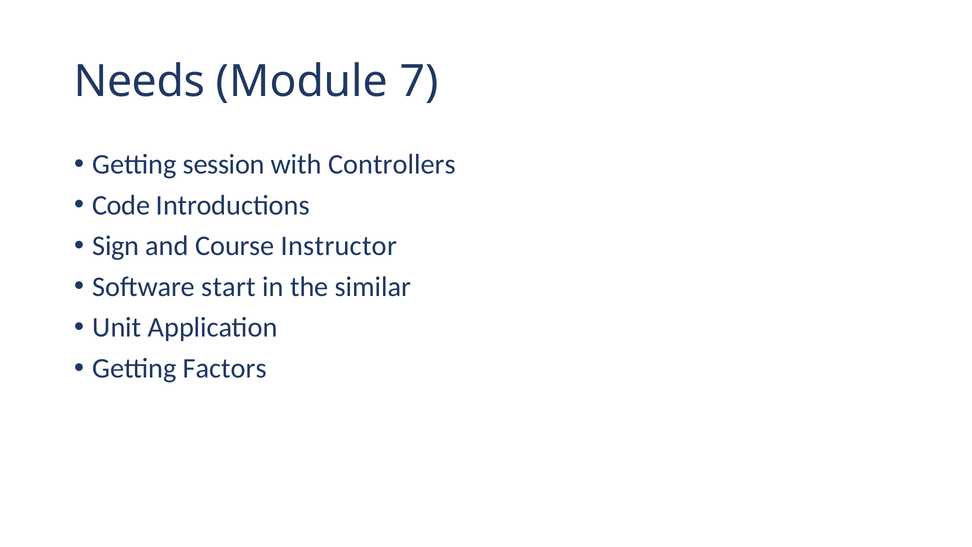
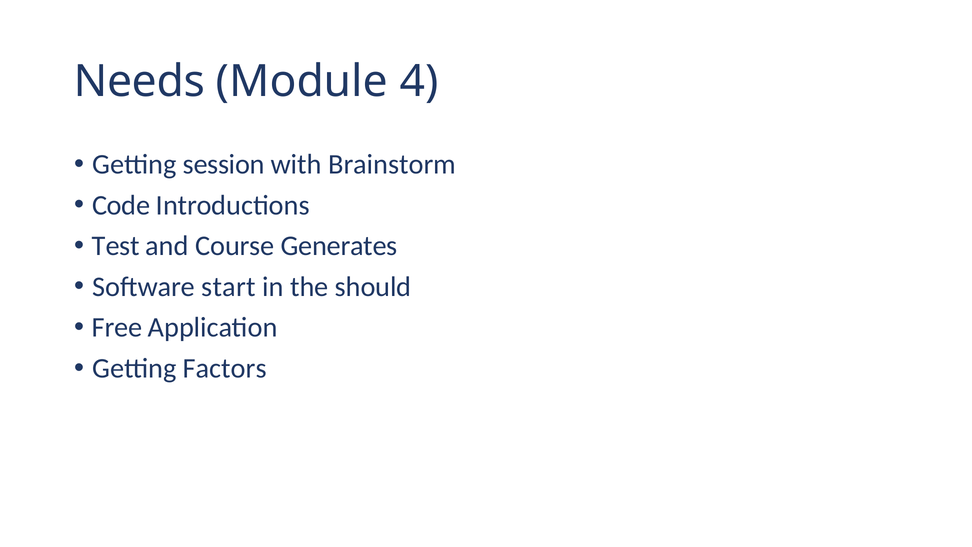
7: 7 -> 4
Controllers: Controllers -> Brainstorm
Sign: Sign -> Test
Instructor: Instructor -> Generates
similar: similar -> should
Unit: Unit -> Free
